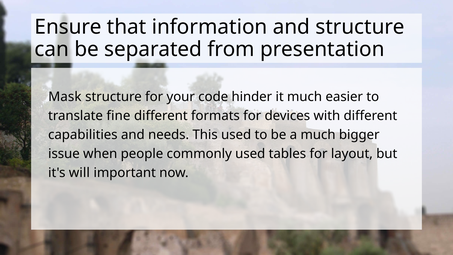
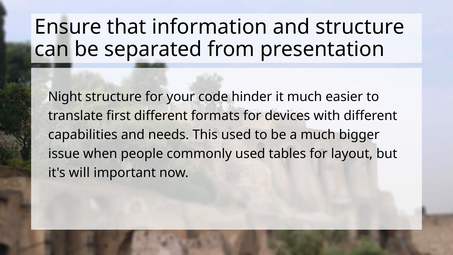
Mask: Mask -> Night
fine: fine -> first
